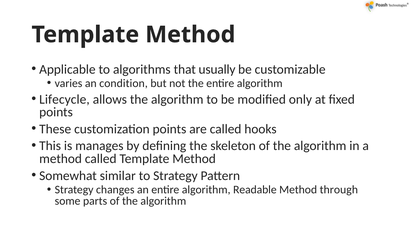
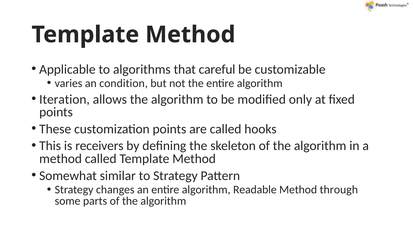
usually: usually -> careful
Lifecycle: Lifecycle -> Iteration
manages: manages -> receivers
